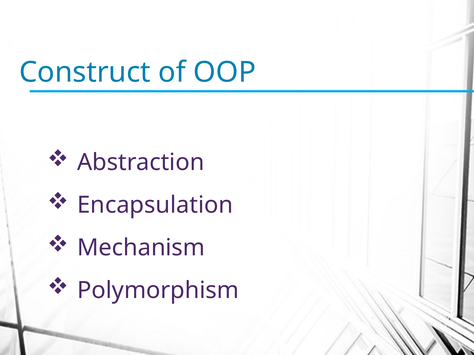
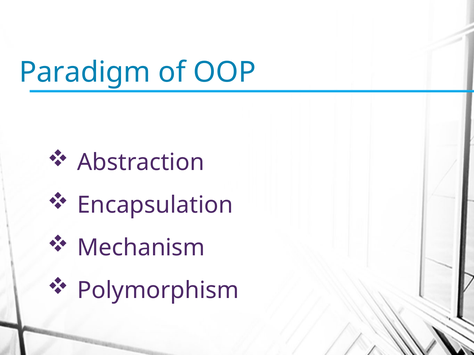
Construct: Construct -> Paradigm
